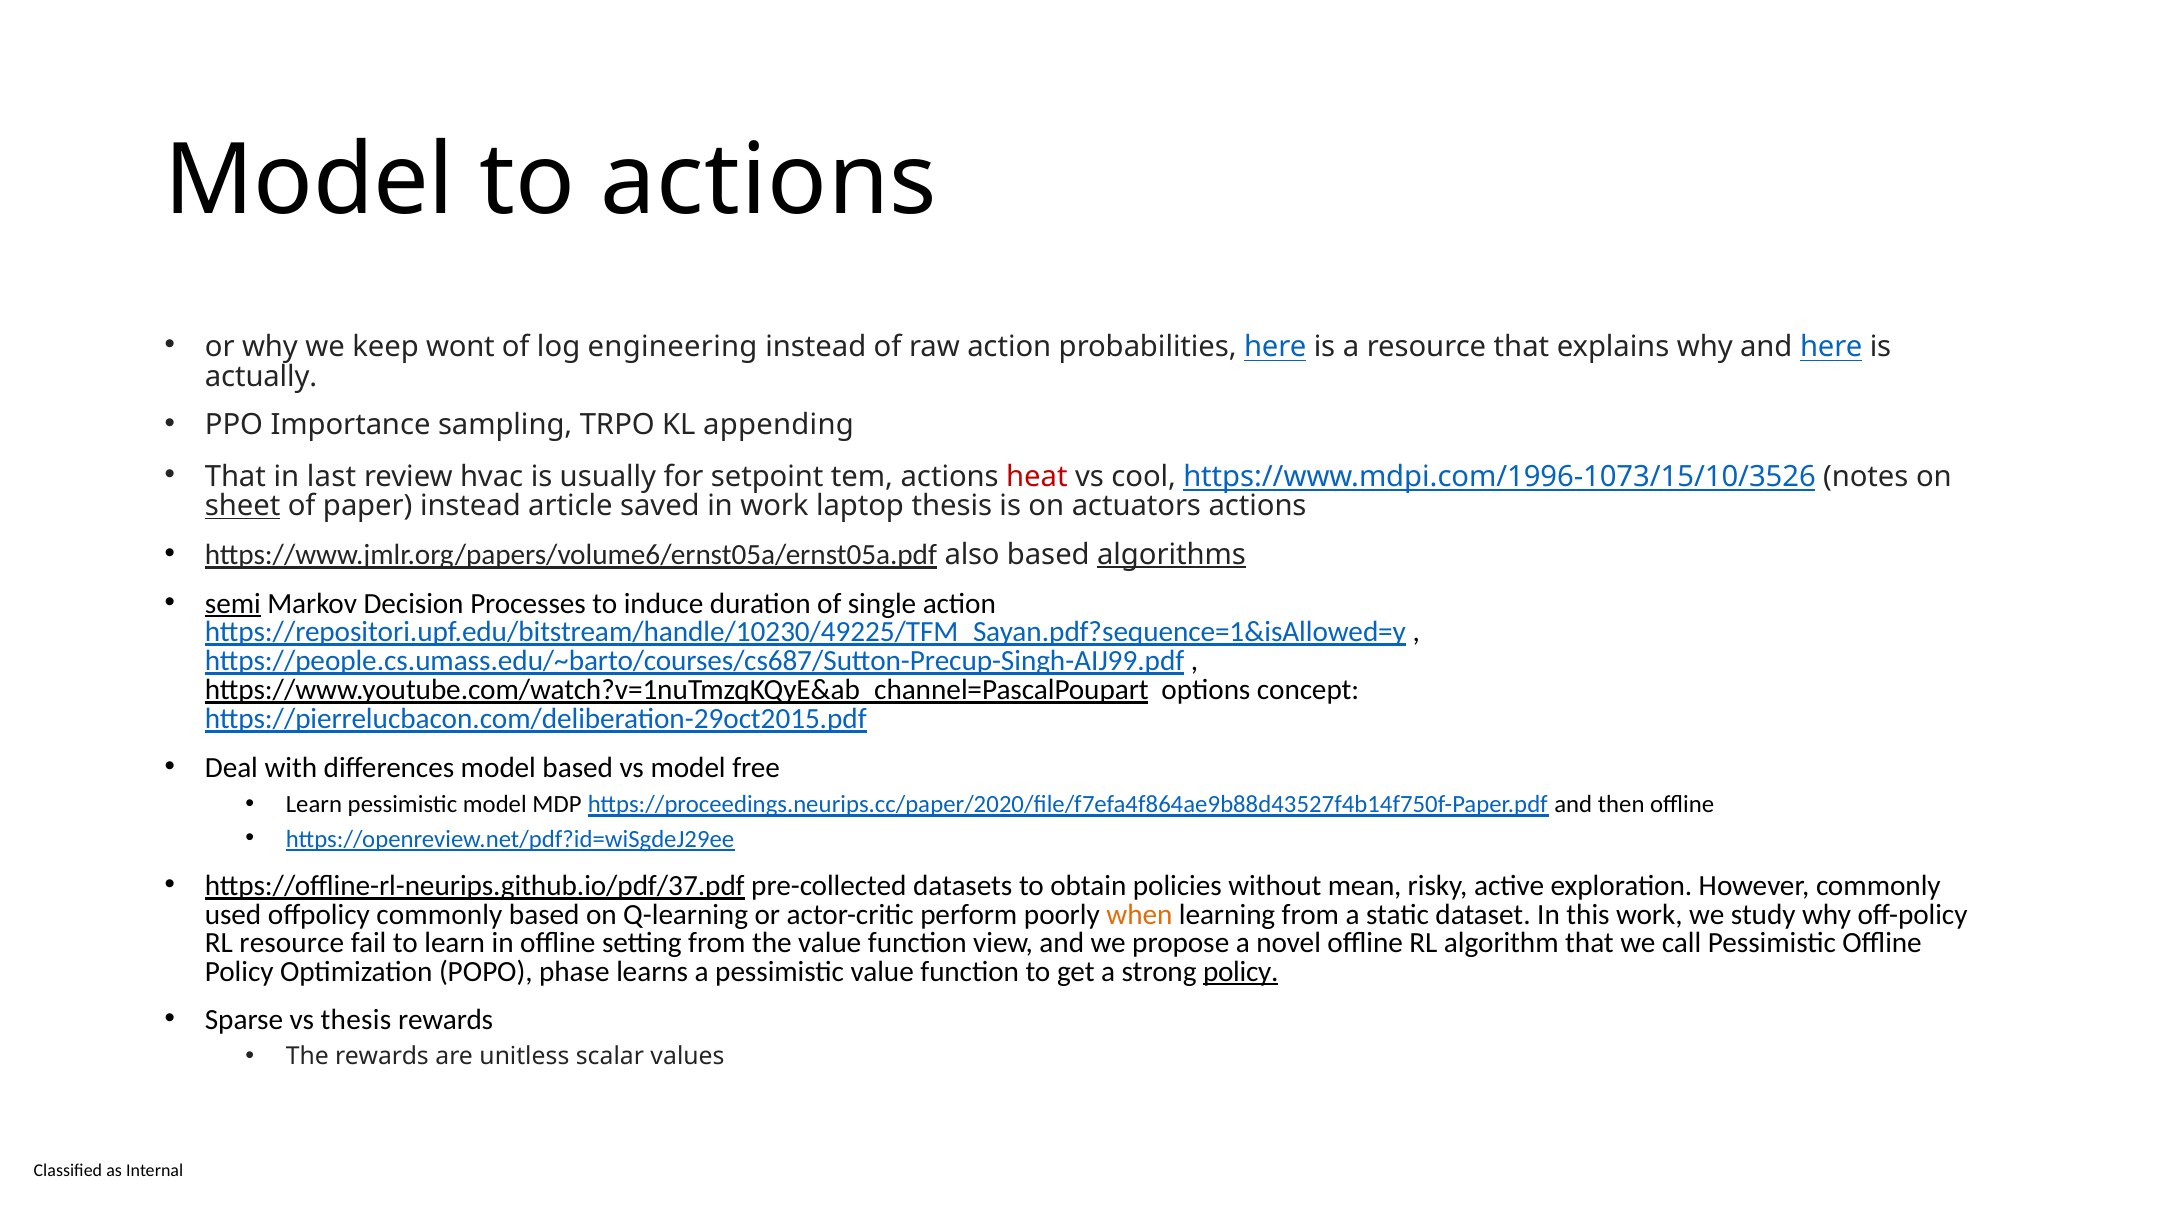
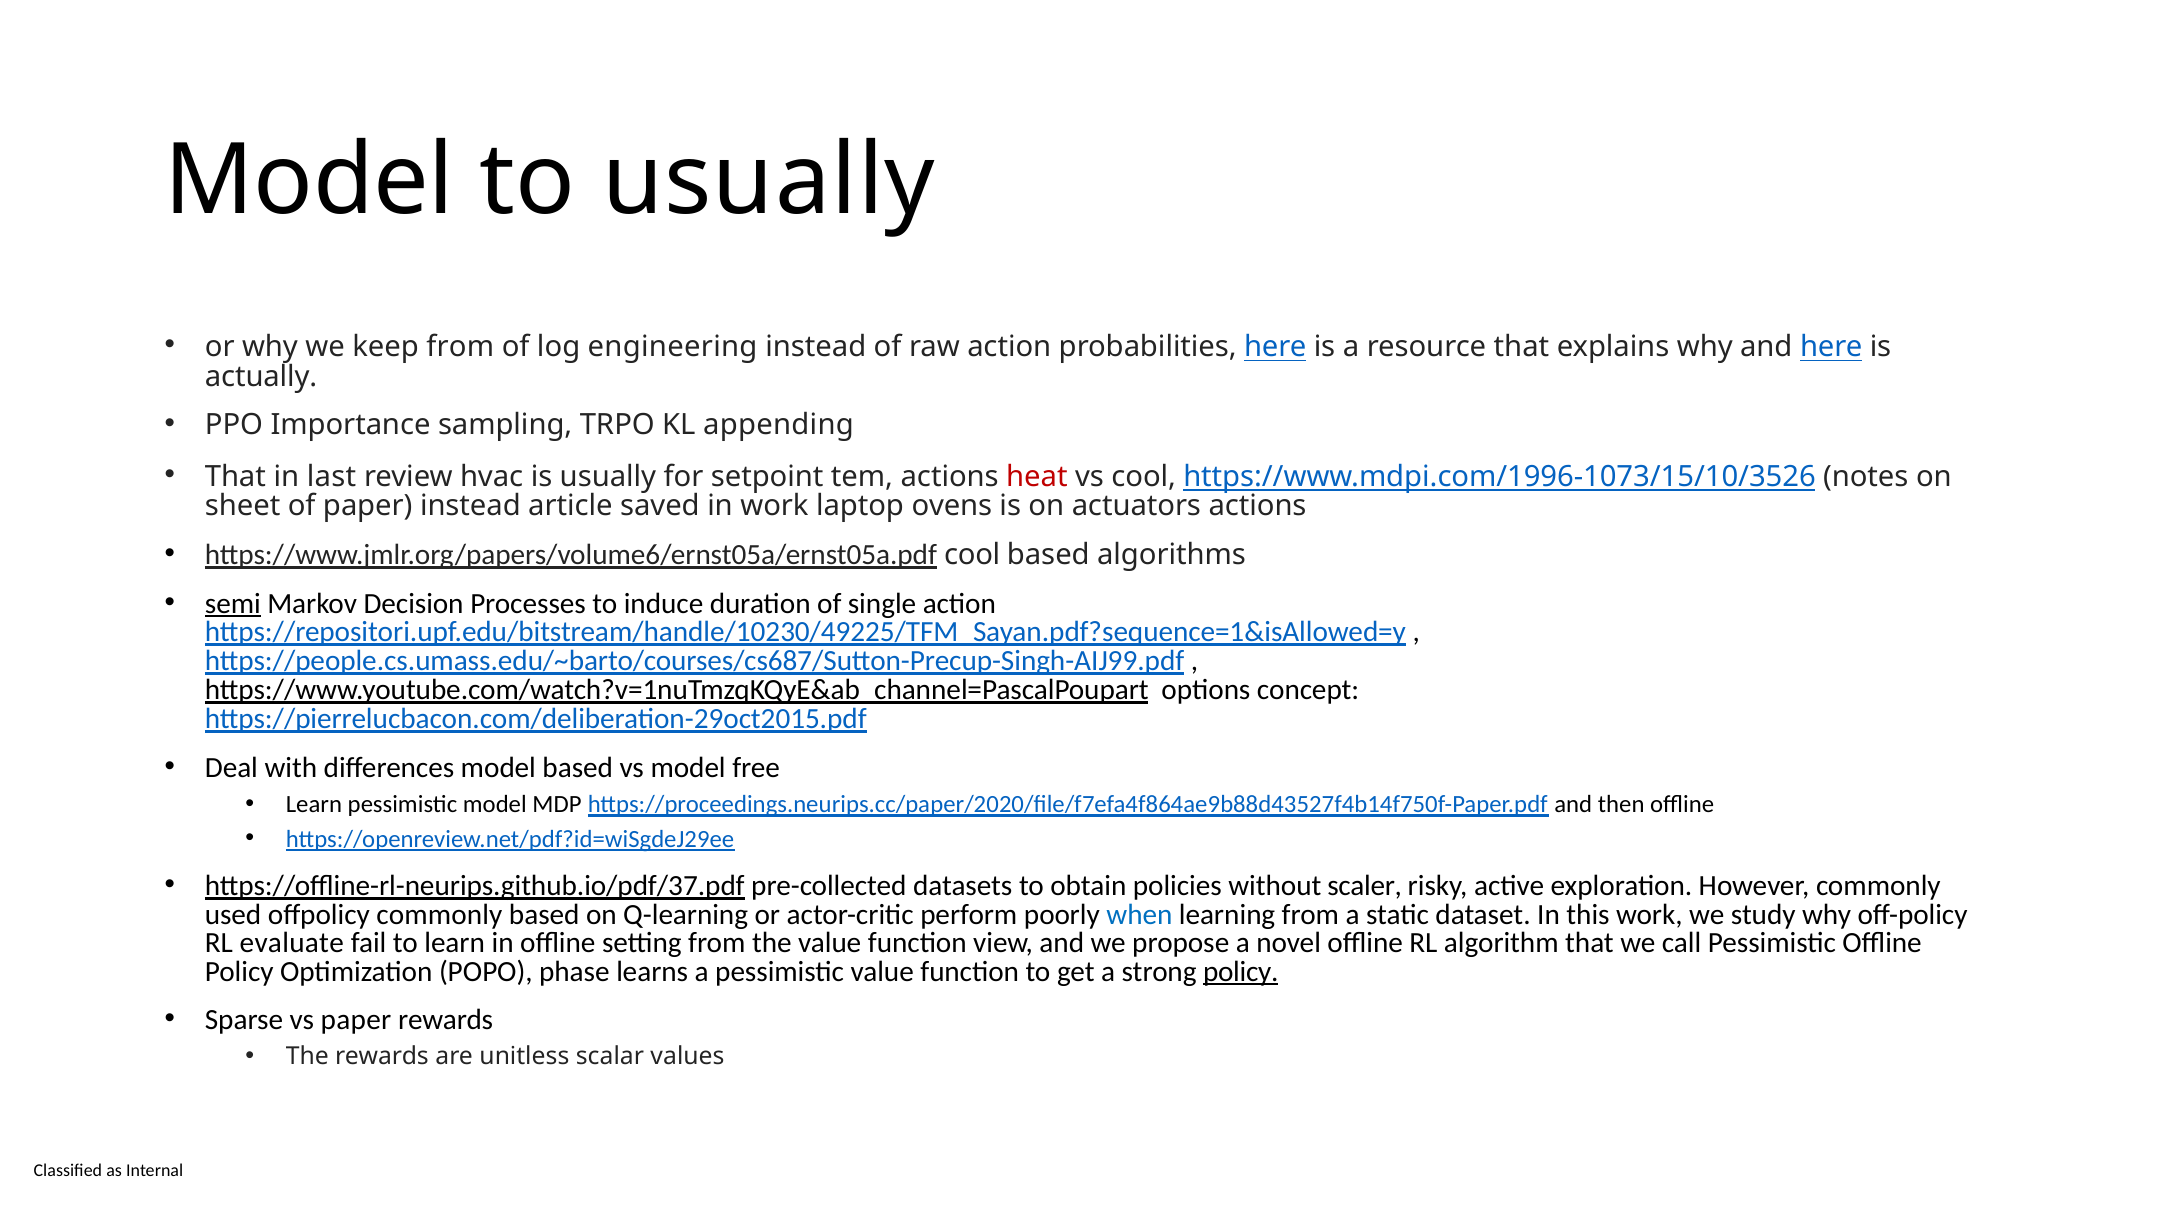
to actions: actions -> usually
keep wont: wont -> from
sheet underline: present -> none
laptop thesis: thesis -> ovens
https://www.jmlr.org/papers/volume6/ernst05a/ernst05a.pdf also: also -> cool
algorithms underline: present -> none
mean: mean -> scaler
when colour: orange -> blue
RL resource: resource -> evaluate
vs thesis: thesis -> paper
